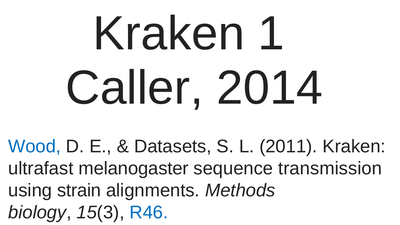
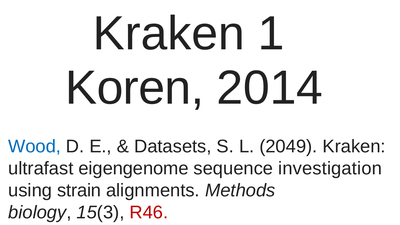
Caller: Caller -> Koren
2011: 2011 -> 2049
melanogaster: melanogaster -> eigengenome
transmission: transmission -> investigation
R46 colour: blue -> red
